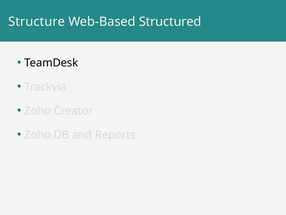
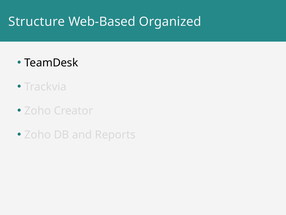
Structured: Structured -> Organized
